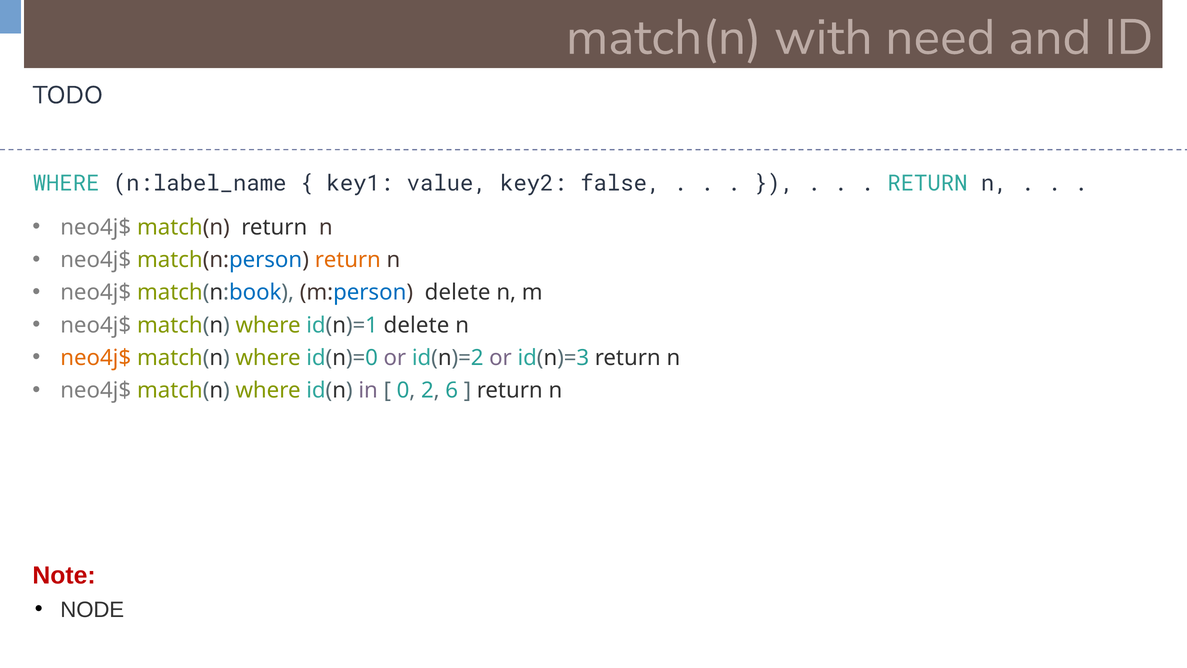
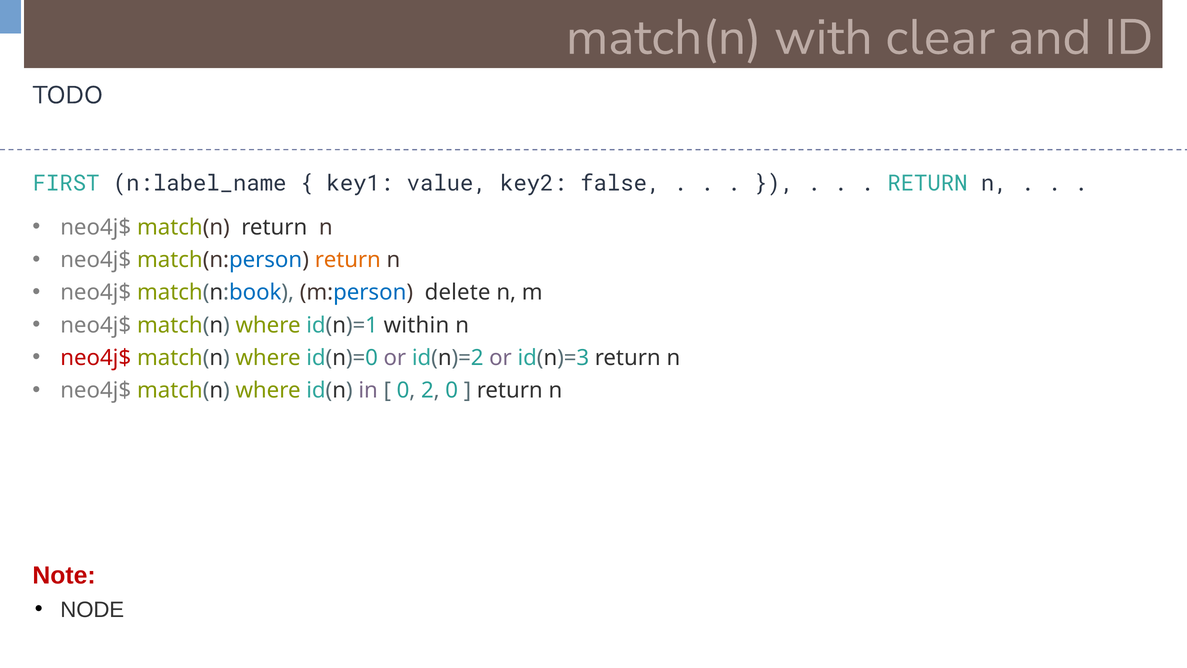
need: need -> clear
WHERE at (66, 183): WHERE -> FIRST
id(n)=1 delete: delete -> within
neo4j$ at (96, 358) colour: orange -> red
2 6: 6 -> 0
